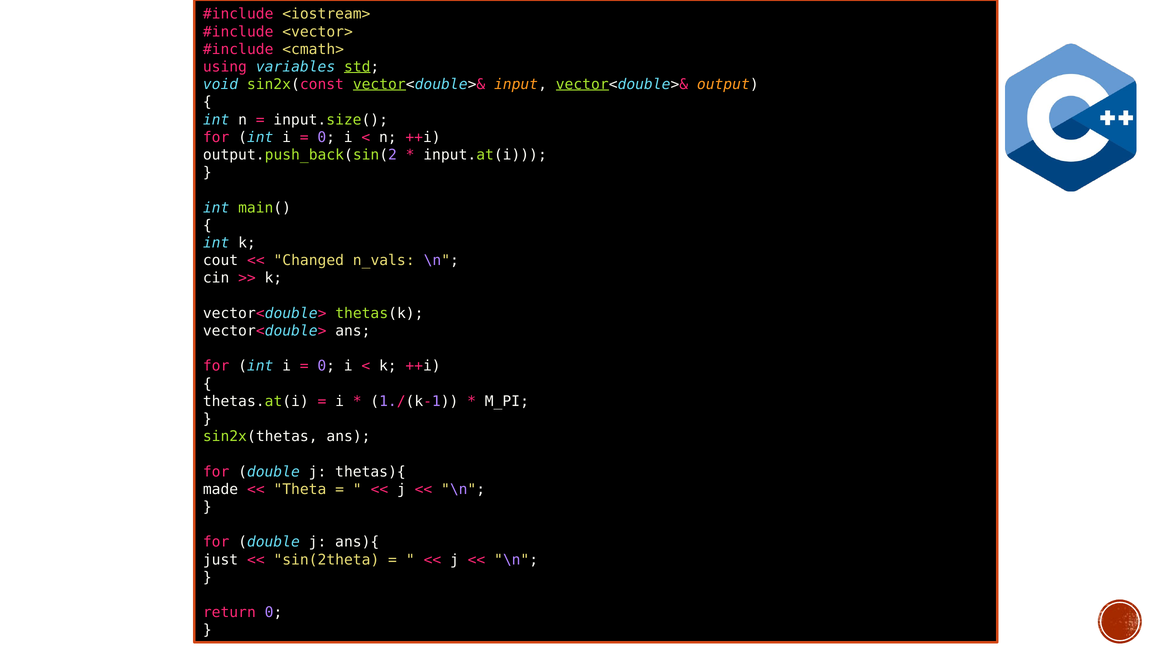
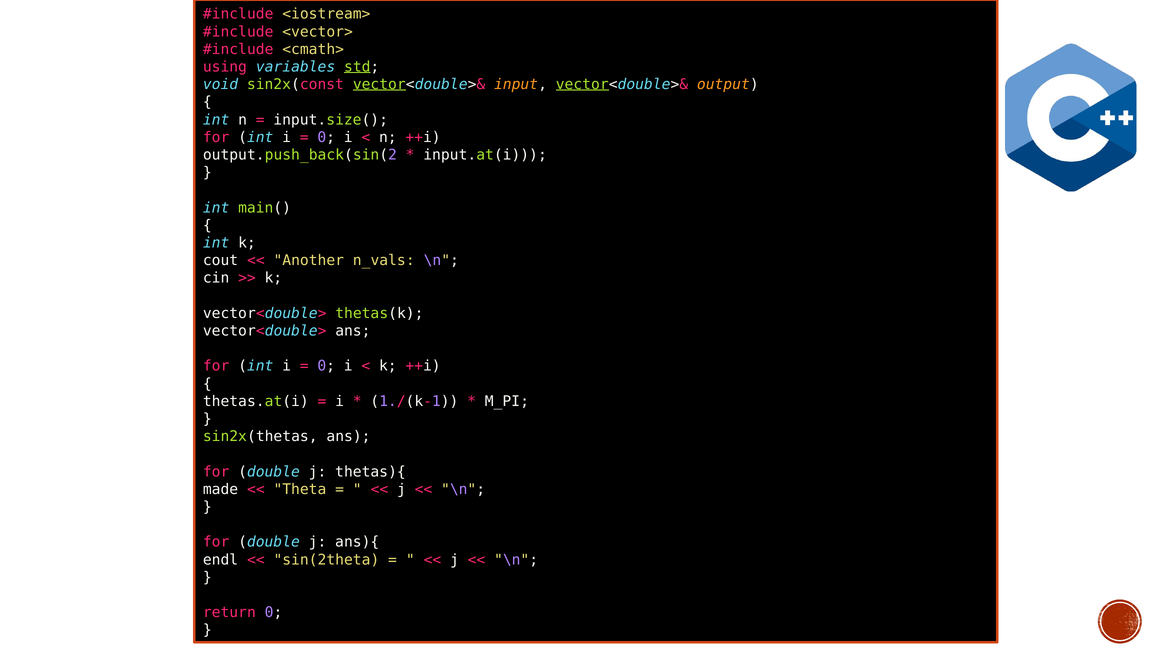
Changed: Changed -> Another
just: just -> endl
